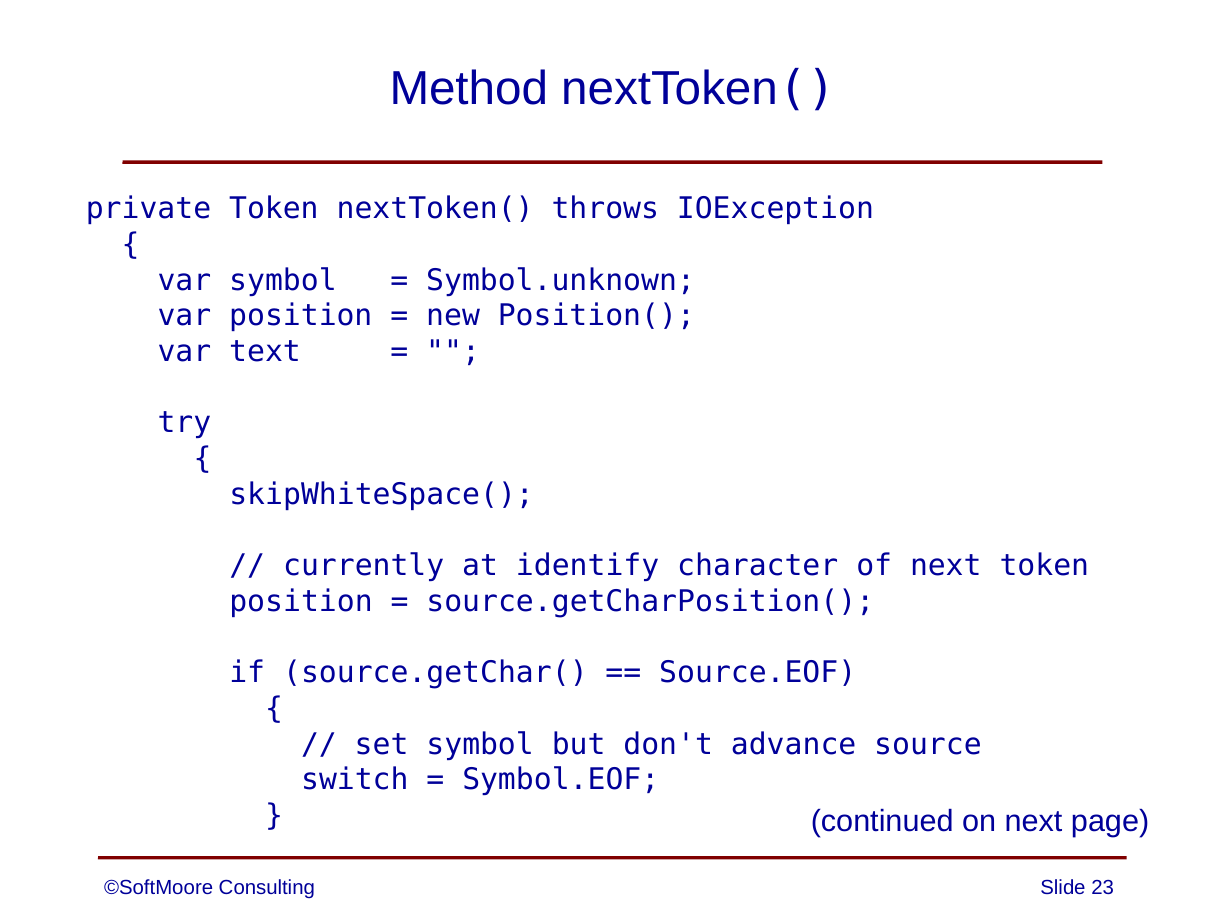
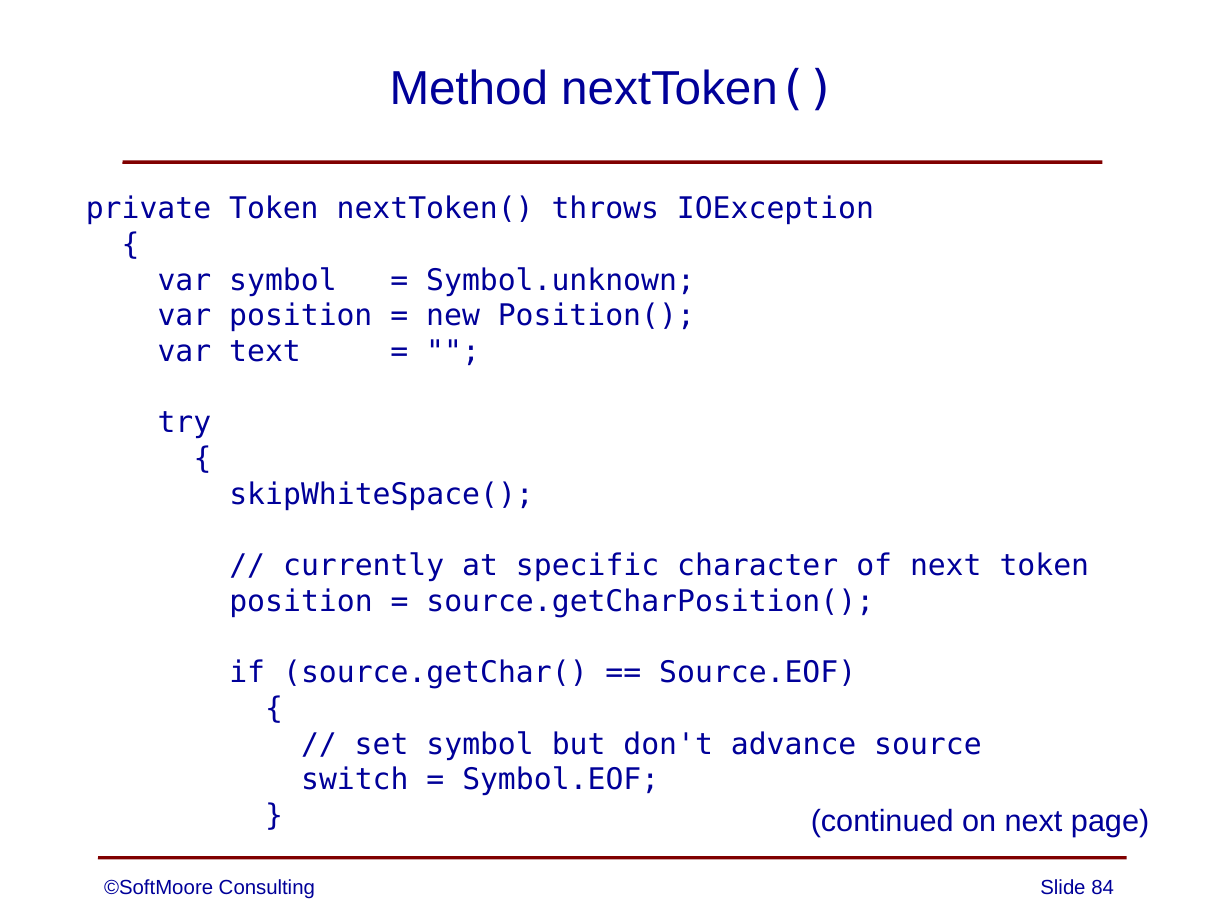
identify: identify -> specific
23: 23 -> 84
